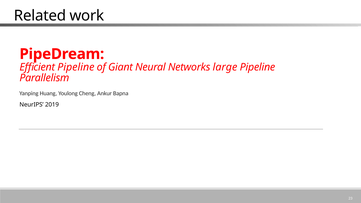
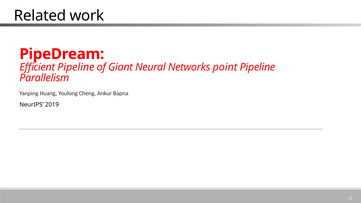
large: large -> point
